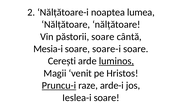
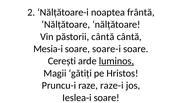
lumea: lumea -> frântă
păstorii soare: soare -> cântă
venit: venit -> gătiți
Pruncu-i underline: present -> none
arde-i: arde-i -> raze-i
